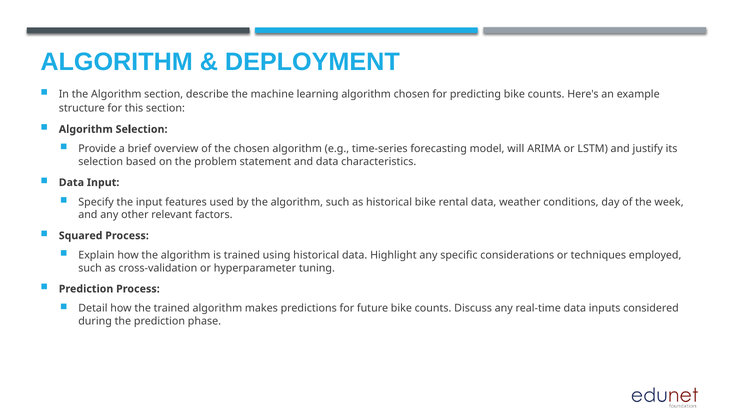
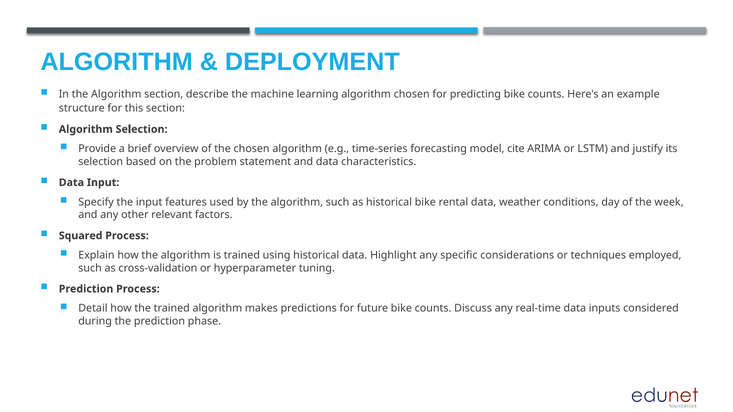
will: will -> cite
